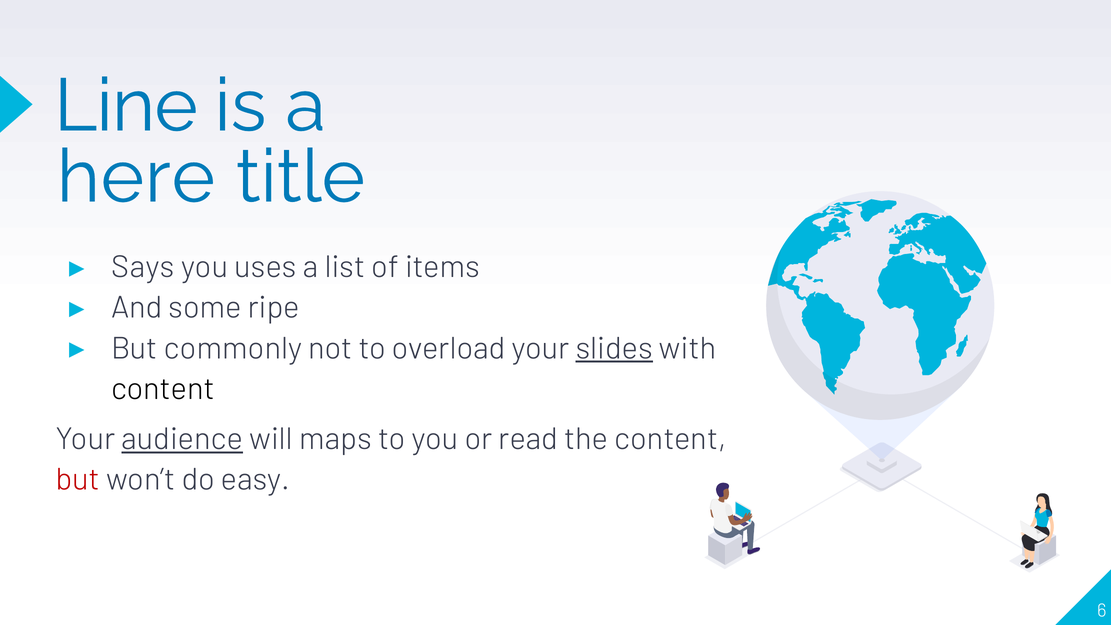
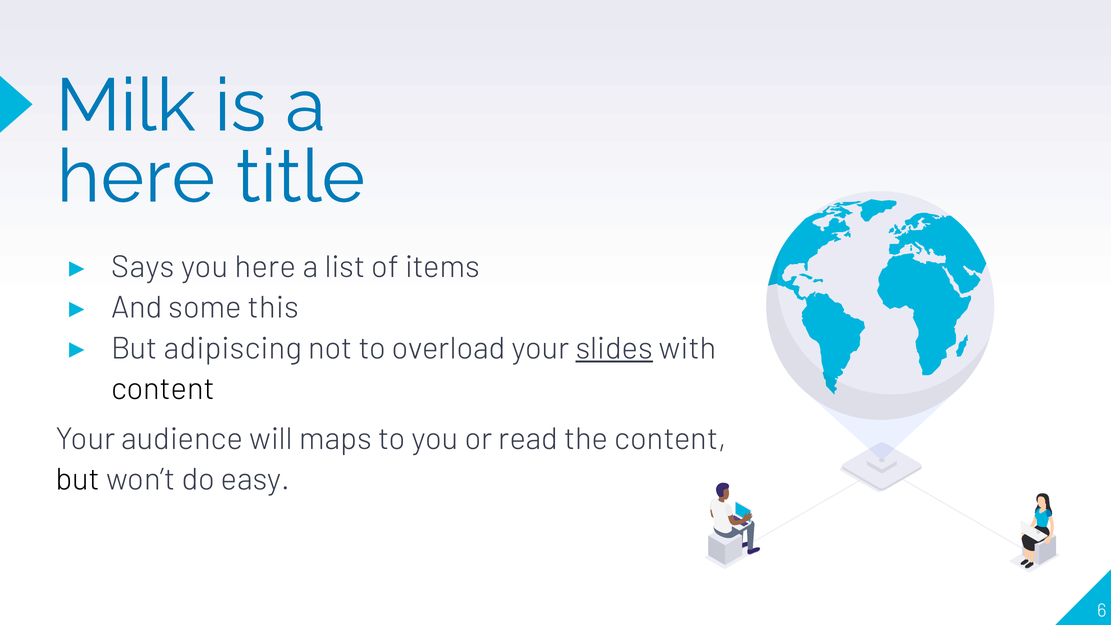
Line: Line -> Milk
you uses: uses -> here
ripe: ripe -> this
commonly: commonly -> adipiscing
audience underline: present -> none
but at (78, 480) colour: red -> black
